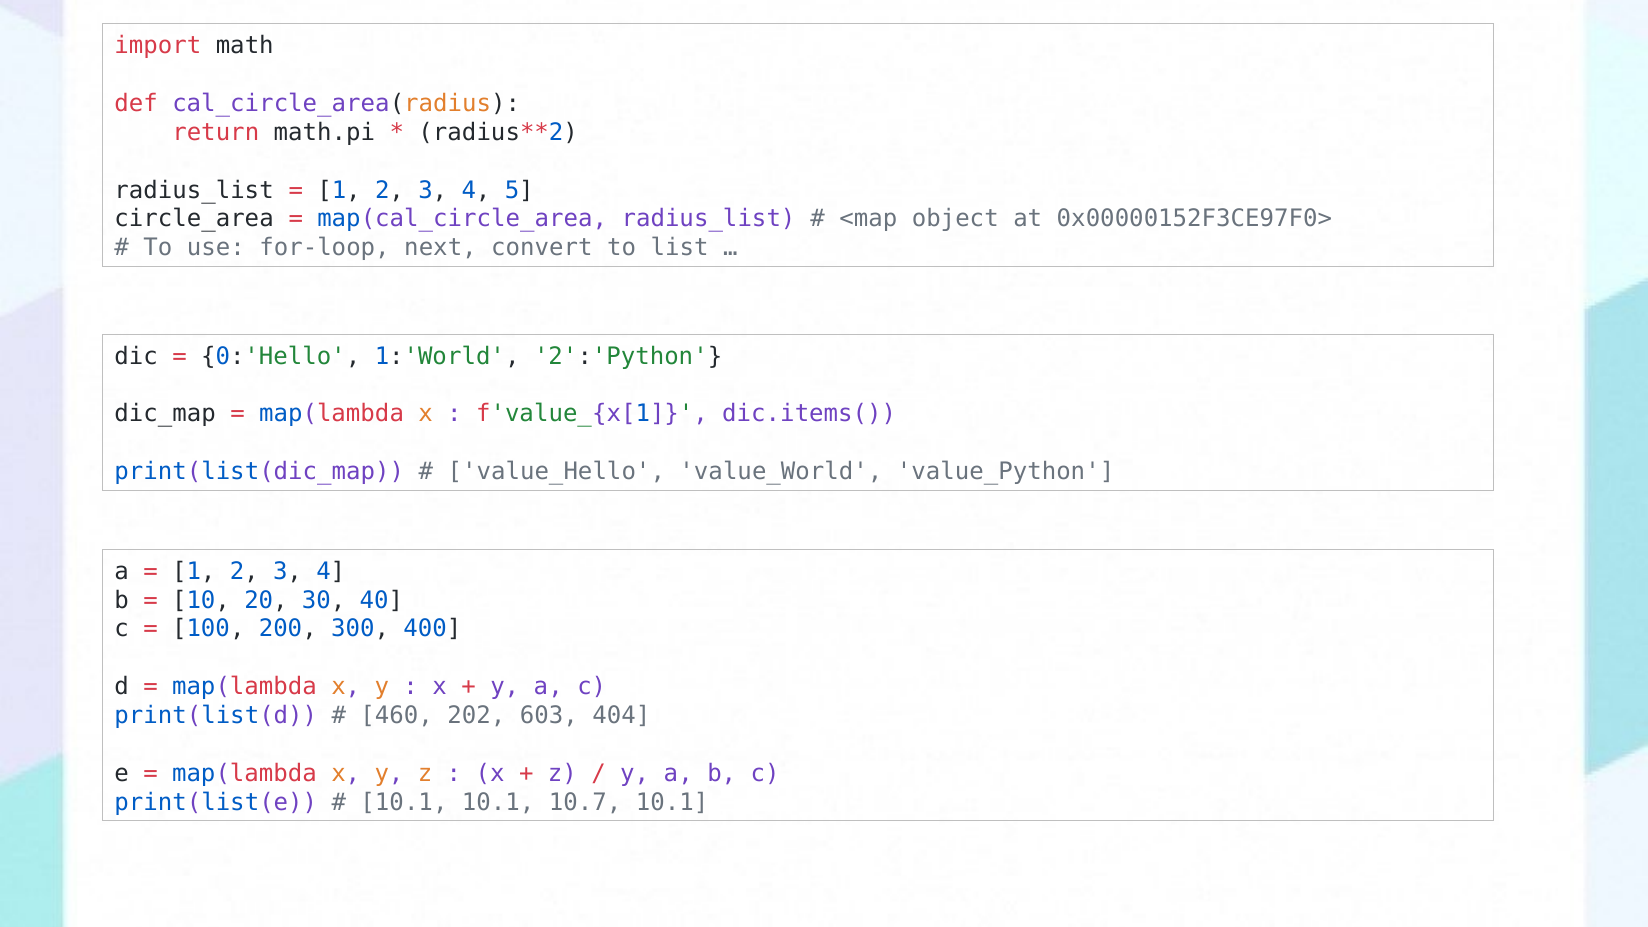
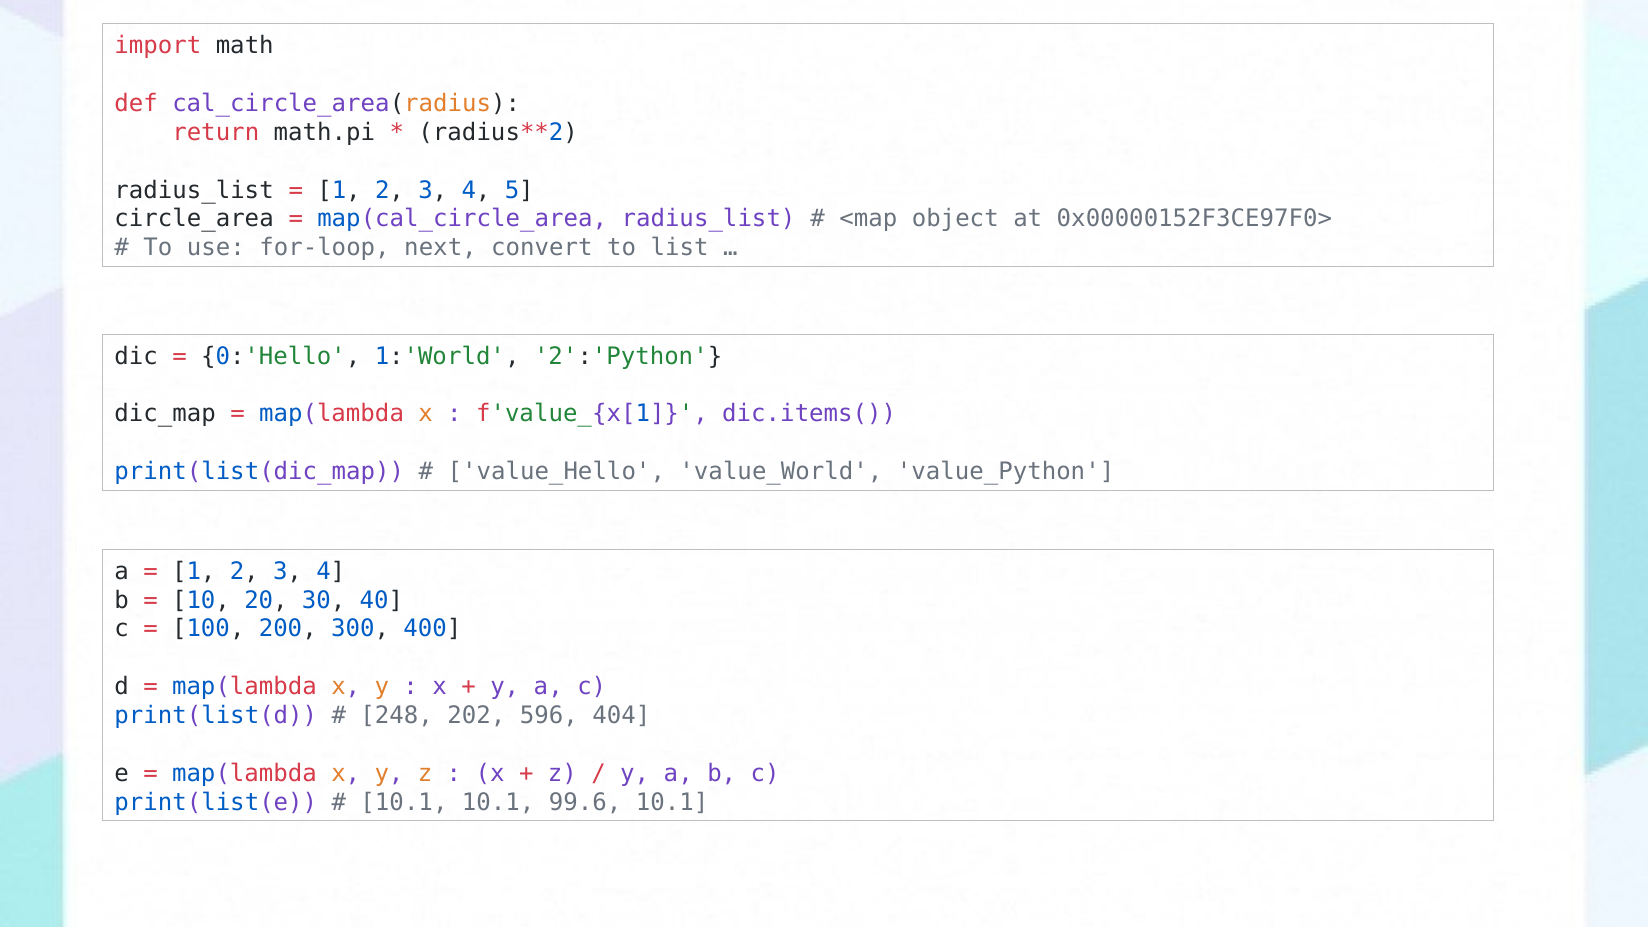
460: 460 -> 248
603: 603 -> 596
10.7: 10.7 -> 99.6
